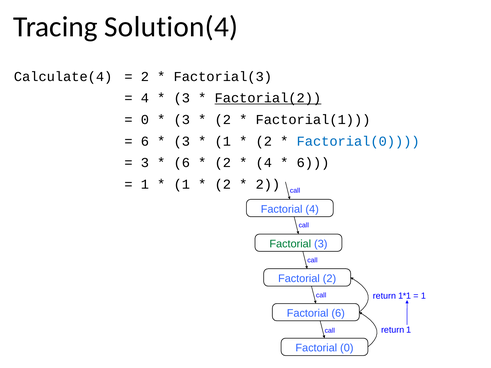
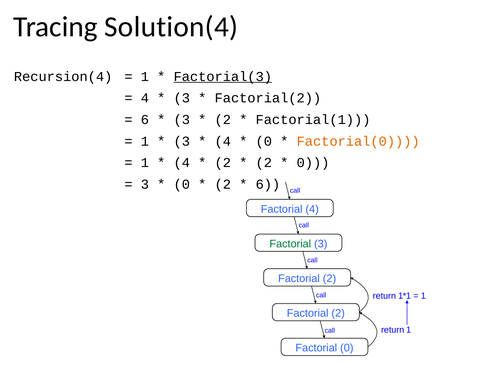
Calculate(4: Calculate(4 -> Recursion(4
2 at (145, 77): 2 -> 1
Factorial(3 underline: none -> present
Factorial(2 underline: present -> none
0 at (145, 120): 0 -> 6
6 at (145, 141): 6 -> 1
1 at (223, 141): 1 -> 4
2 at (264, 141): 2 -> 0
Factorial(0 colour: blue -> orange
3 at (145, 163): 3 -> 1
6 at (182, 163): 6 -> 4
4 at (264, 163): 4 -> 2
6 at (313, 163): 6 -> 0
1 at (145, 184): 1 -> 3
1 at (182, 184): 1 -> 0
2 at (268, 184): 2 -> 6
6 at (338, 313): 6 -> 2
